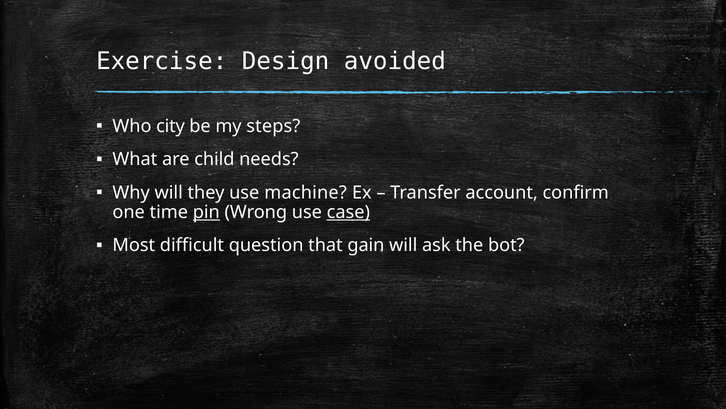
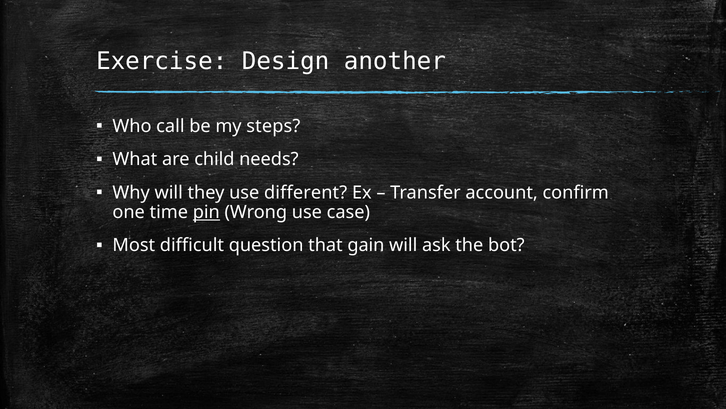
avoided: avoided -> another
city: city -> call
machine: machine -> different
case underline: present -> none
